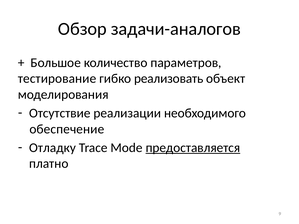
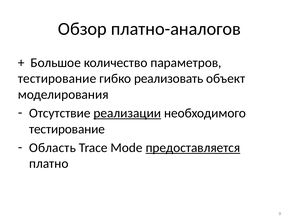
задачи-аналогов: задачи-аналогов -> платно-аналогов
реализации underline: none -> present
обеспечение at (67, 129): обеспечение -> тестирование
Отладку: Отладку -> Область
